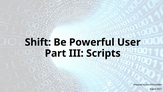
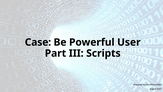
Shift: Shift -> Case
